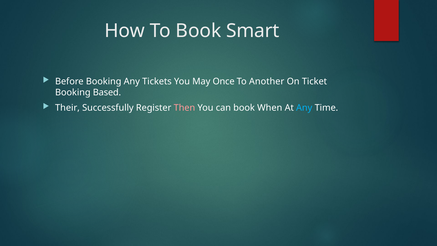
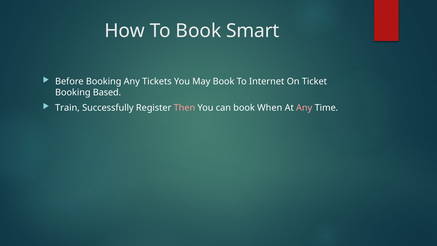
May Once: Once -> Book
Another: Another -> Internet
Their: Their -> Train
Any at (304, 108) colour: light blue -> pink
